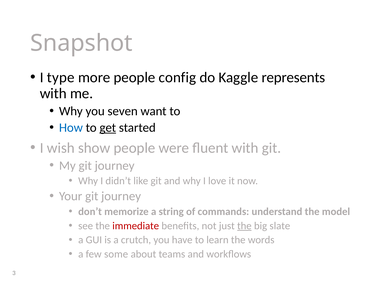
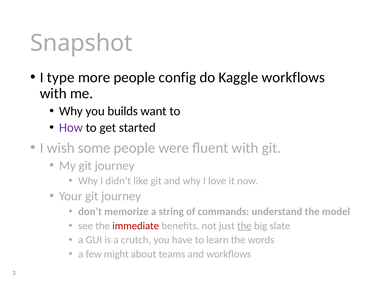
Kaggle represents: represents -> workflows
seven: seven -> builds
How colour: blue -> purple
get underline: present -> none
show: show -> some
some: some -> might
